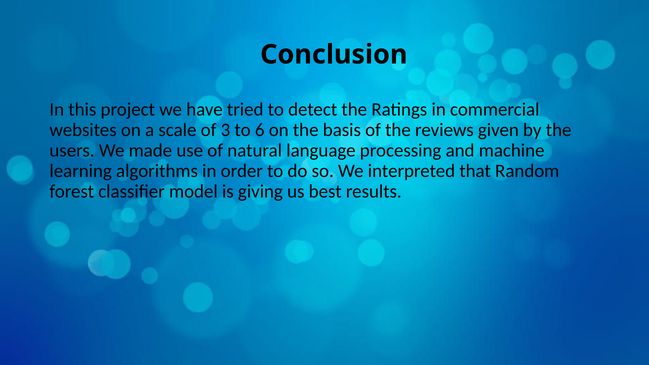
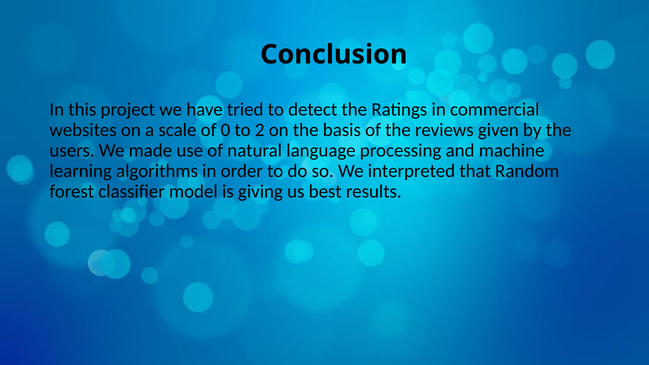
3: 3 -> 0
6: 6 -> 2
